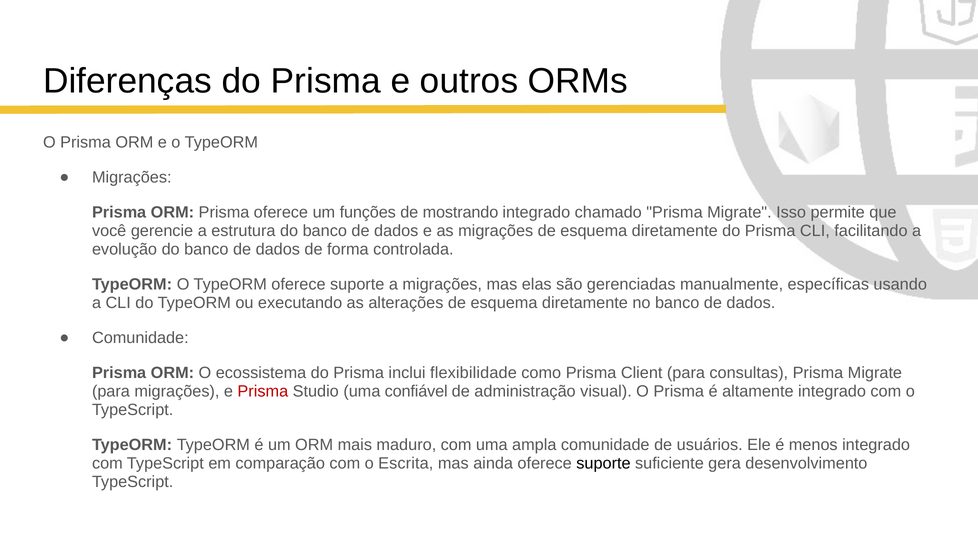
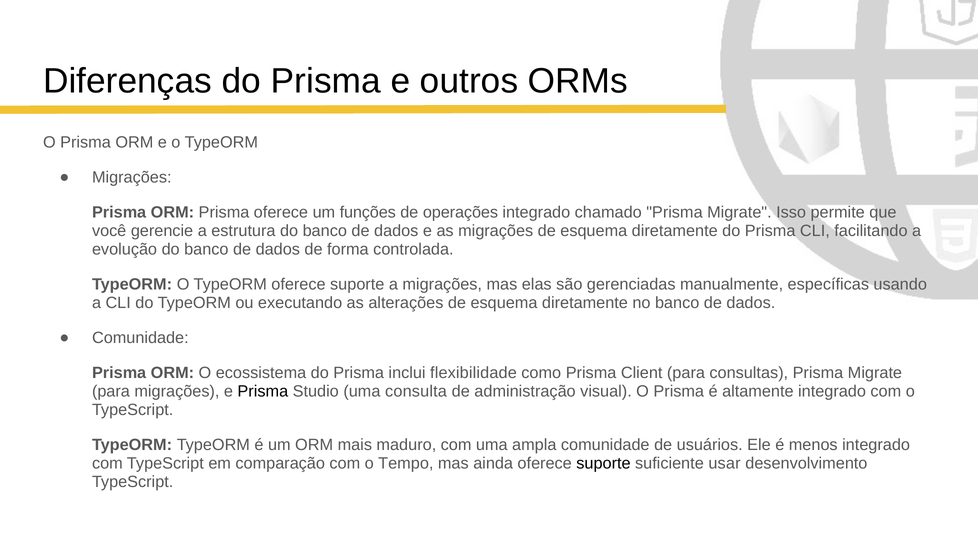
mostrando: mostrando -> operações
Prisma at (263, 391) colour: red -> black
confiável: confiável -> consulta
Escrita: Escrita -> Tempo
gera: gera -> usar
